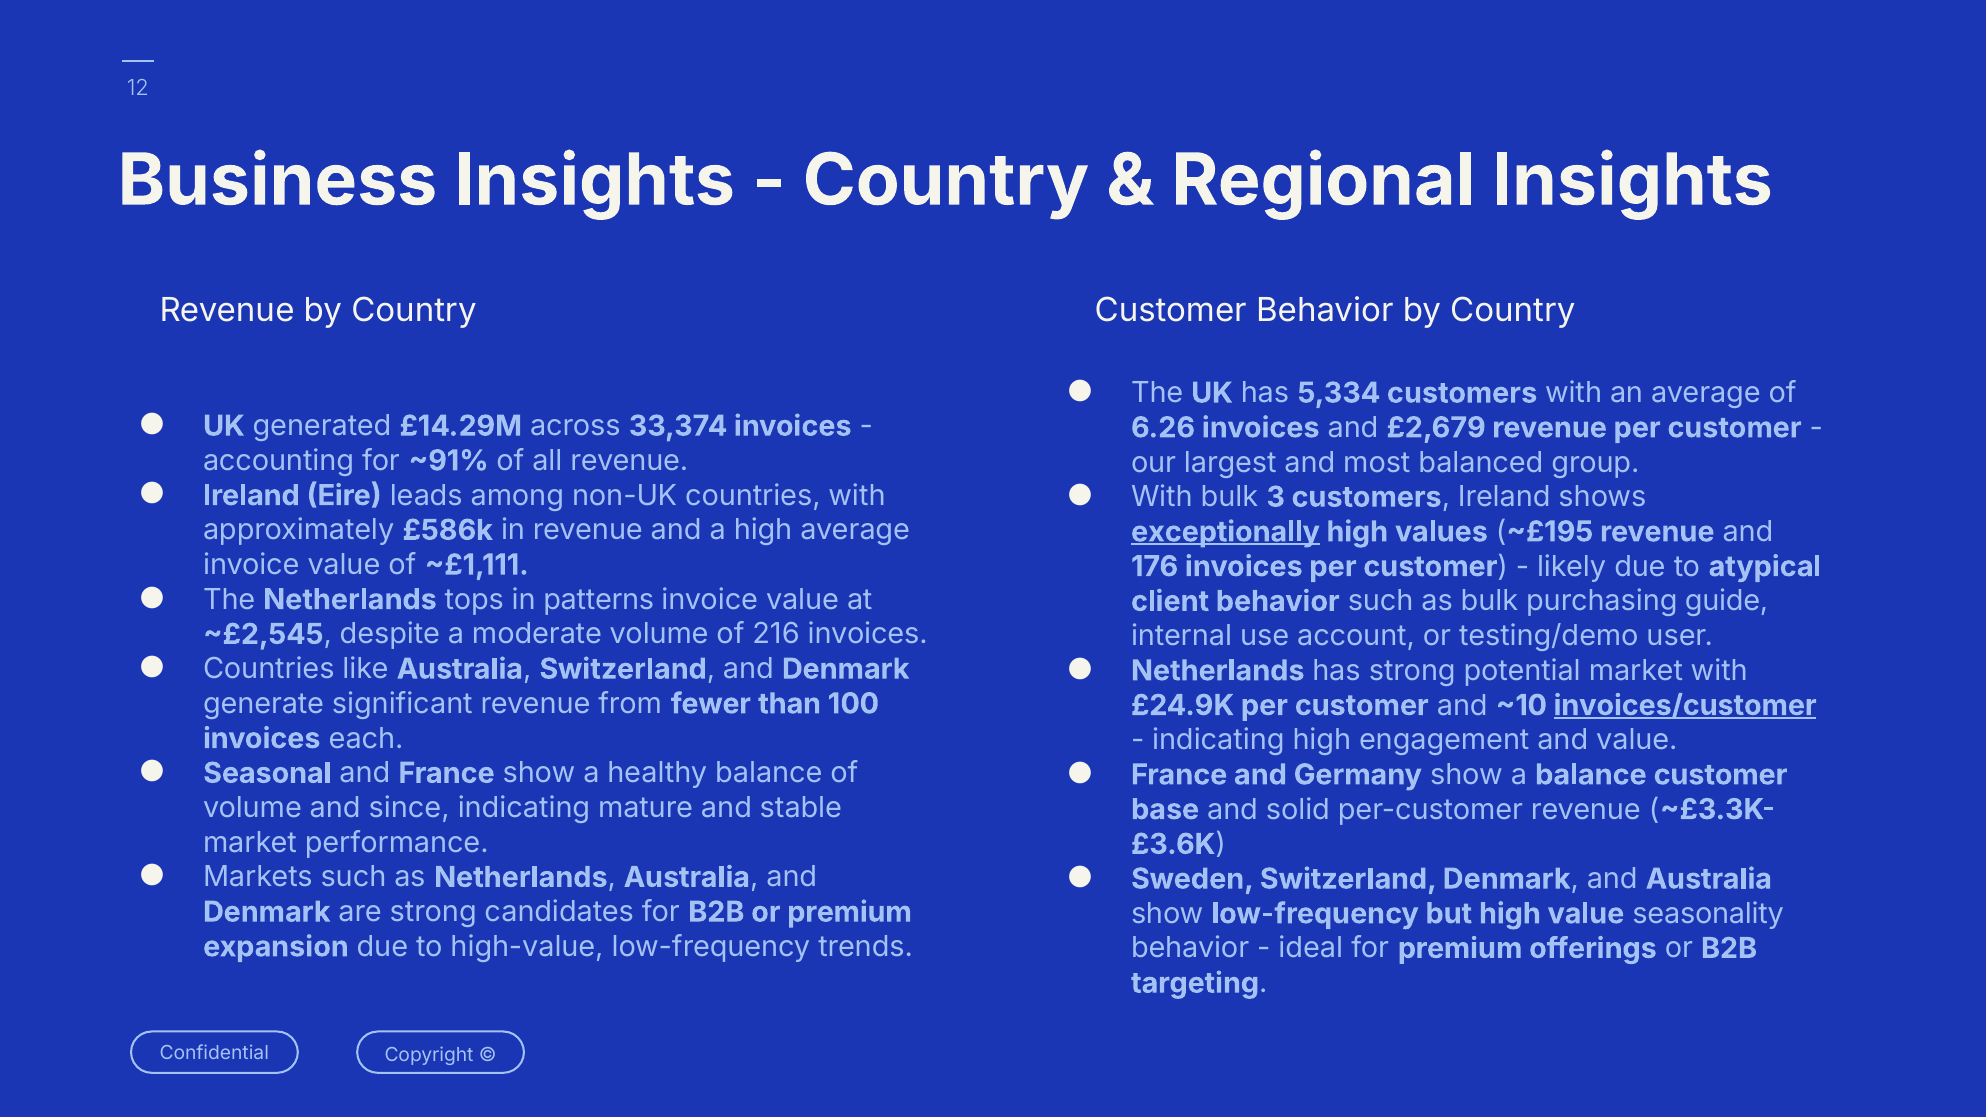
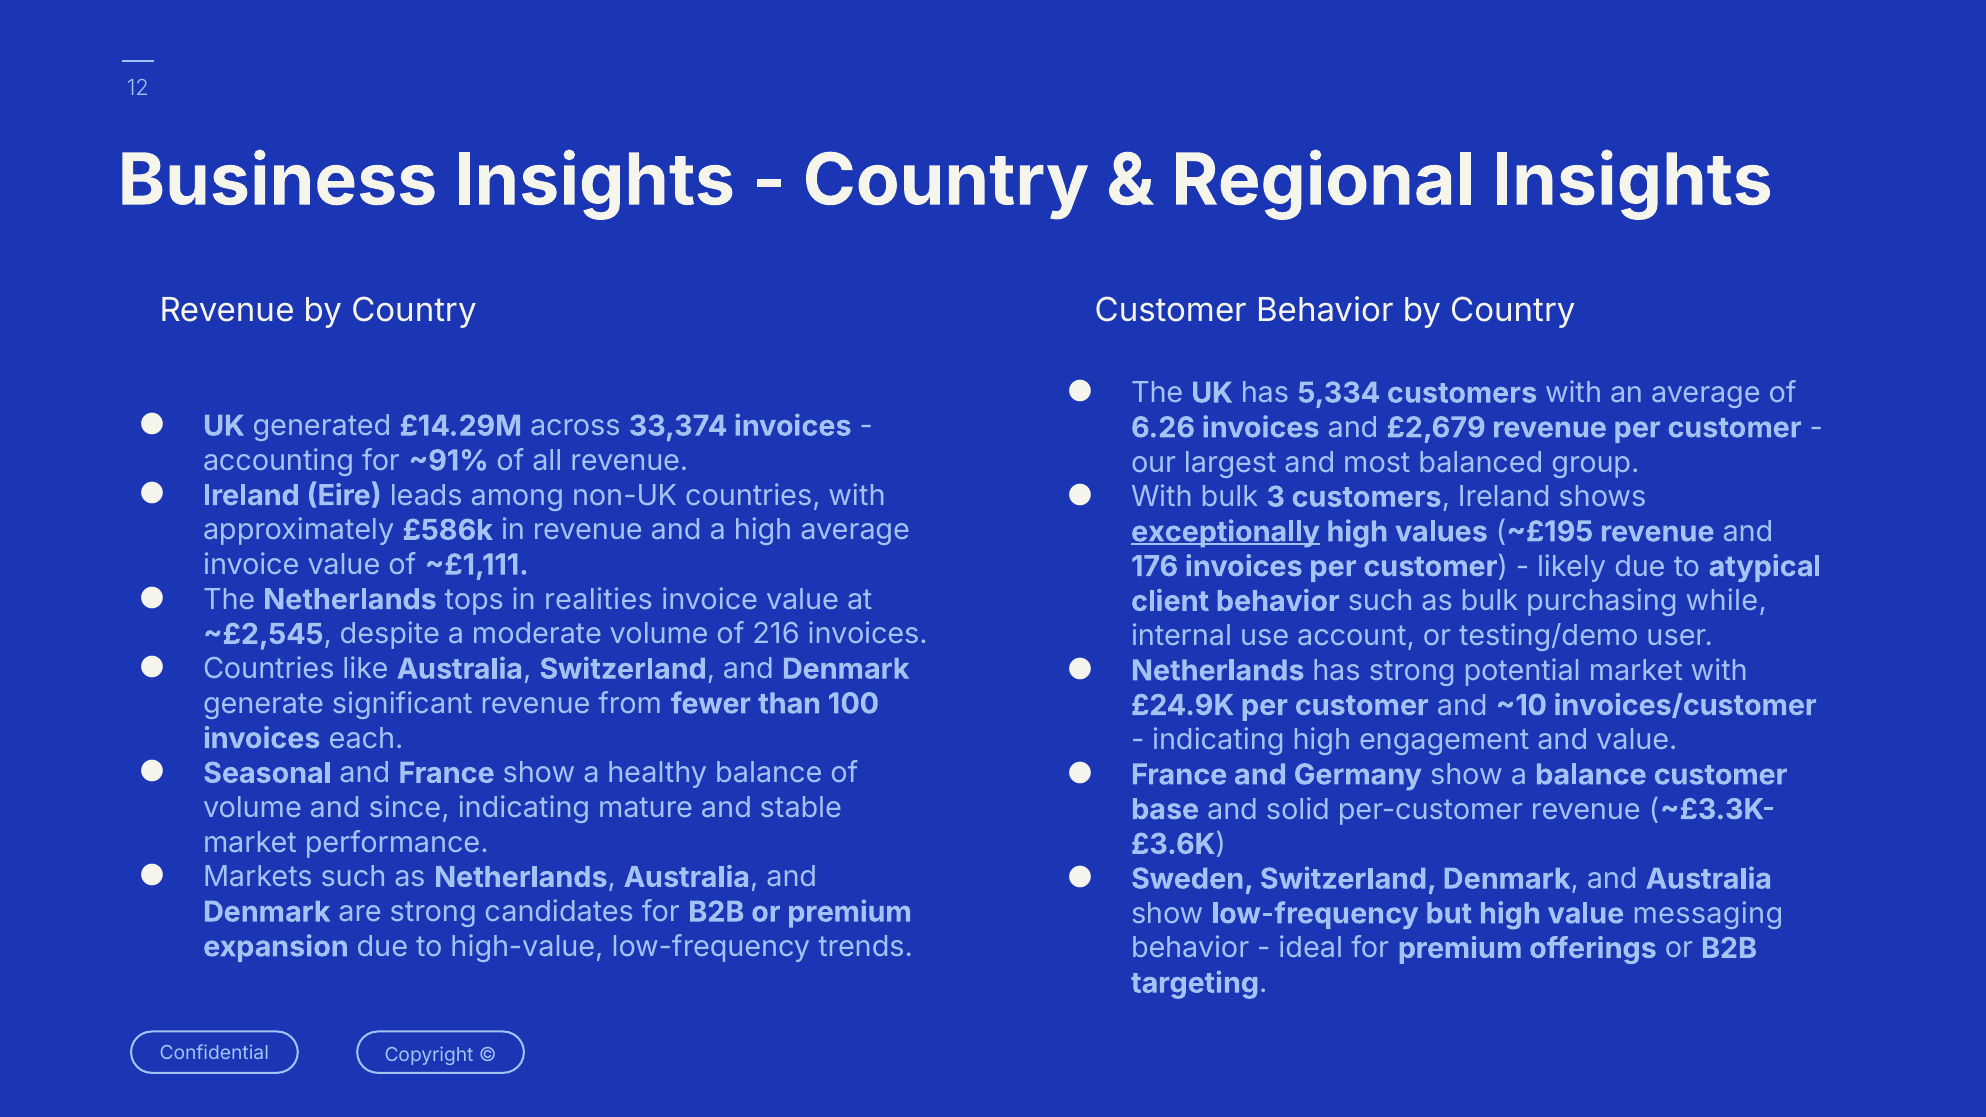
patterns: patterns -> realities
guide: guide -> while
invoices/customer underline: present -> none
seasonality: seasonality -> messaging
